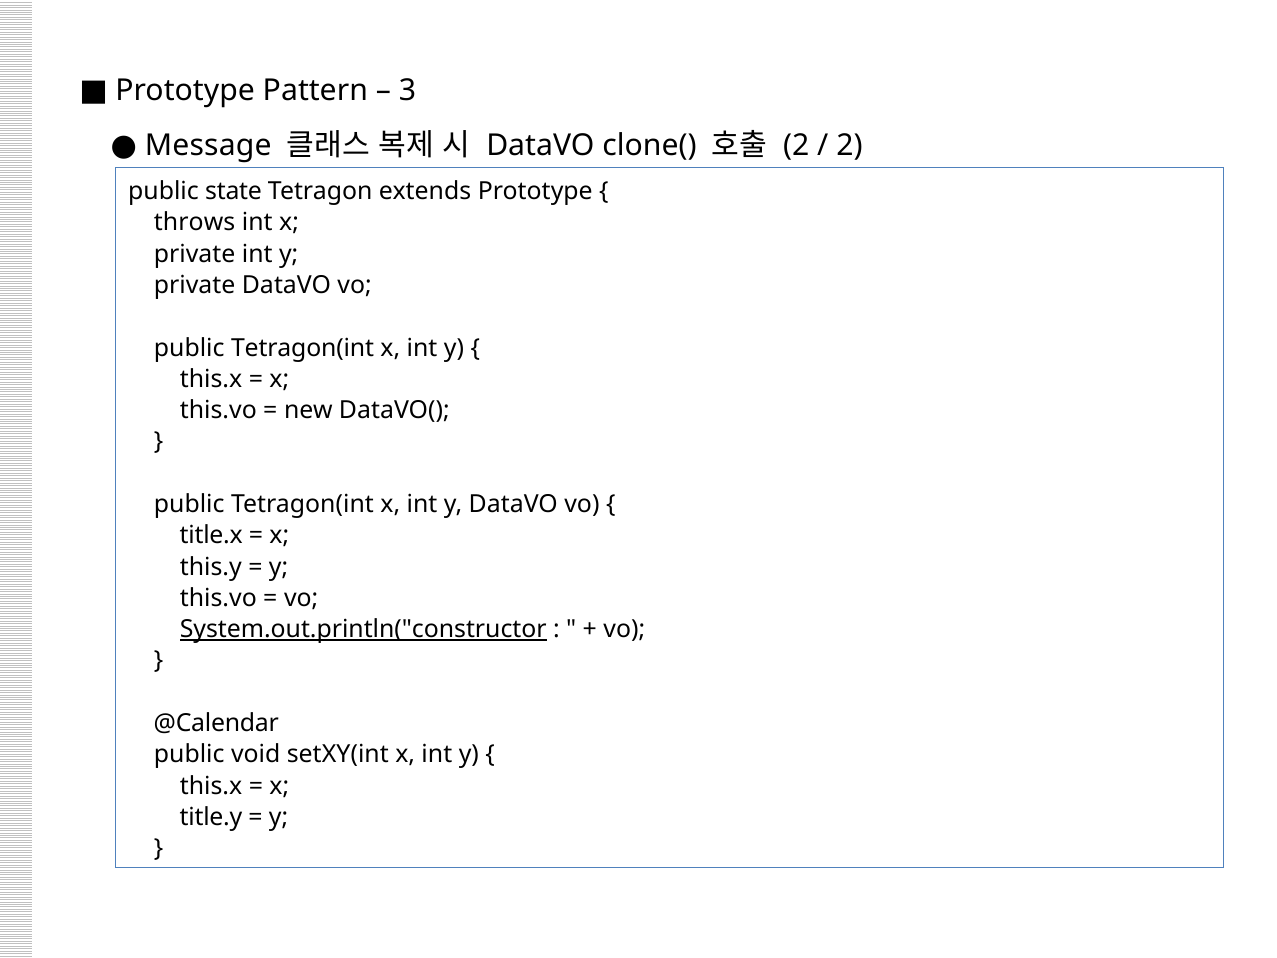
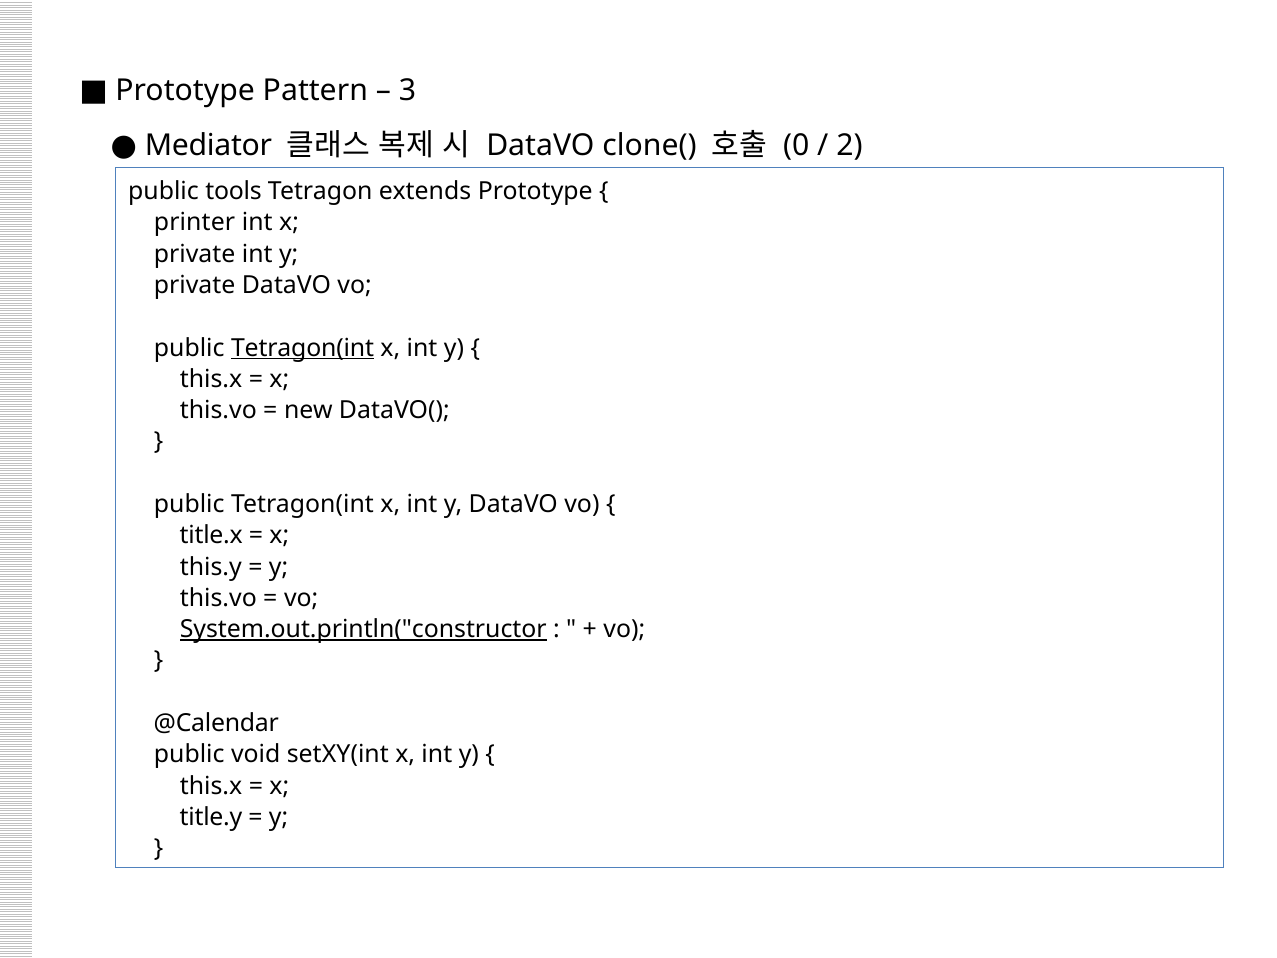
Message: Message -> Mediator
2 at (796, 145): 2 -> 0
state: state -> tools
throws: throws -> printer
Tetragon(int at (303, 348) underline: none -> present
